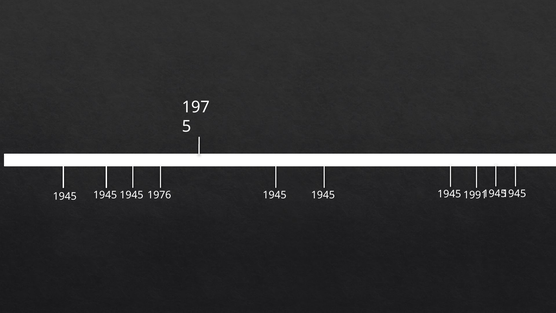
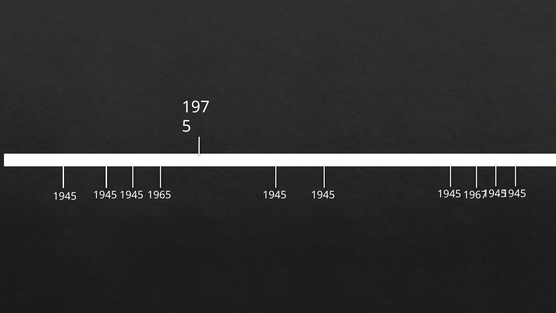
1991: 1991 -> 1967
1976: 1976 -> 1965
